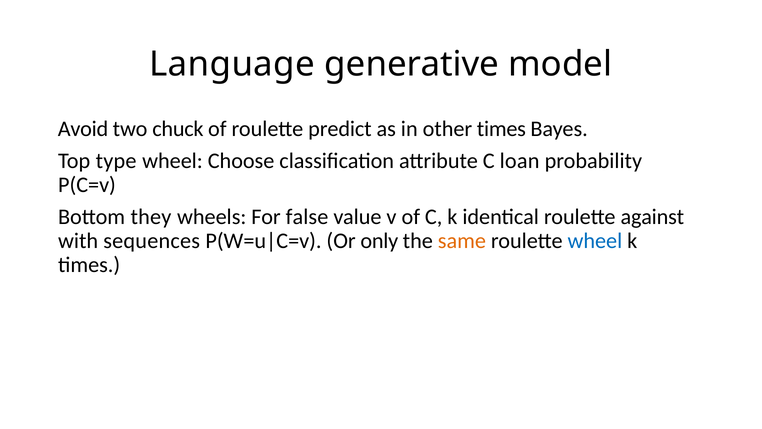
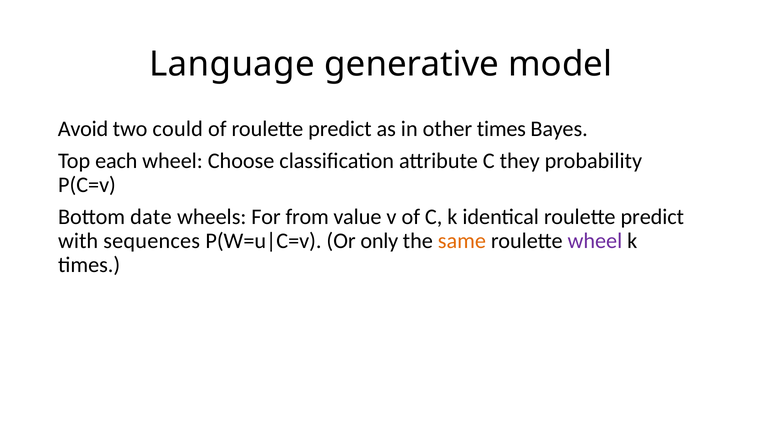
chuck: chuck -> could
type: type -> each
loan: loan -> they
they: they -> date
false: false -> from
identical roulette against: against -> predict
wheel at (595, 241) colour: blue -> purple
